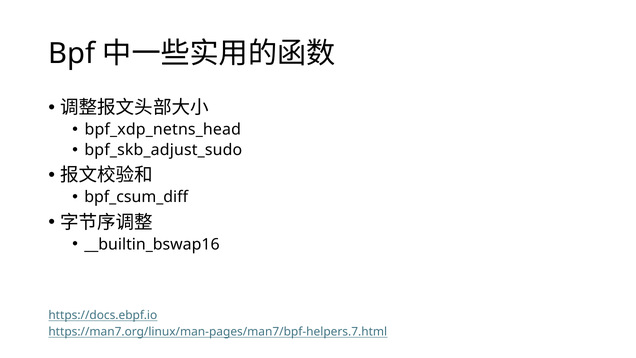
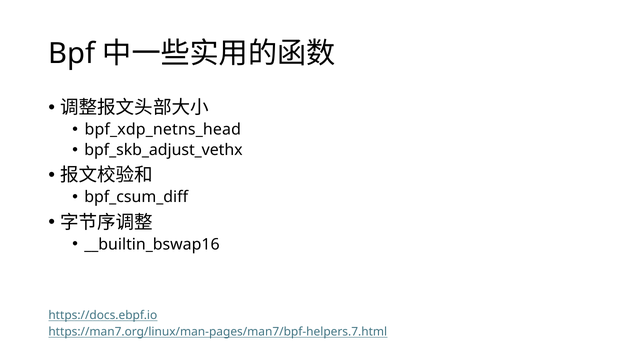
bpf_skb_adjust_sudo: bpf_skb_adjust_sudo -> bpf_skb_adjust_vethx
